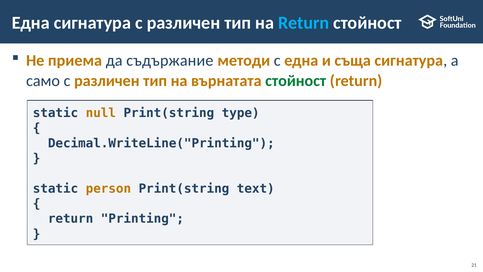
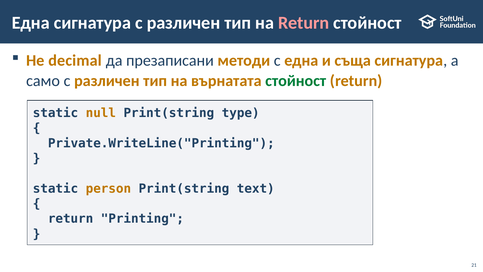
Return at (304, 23) colour: light blue -> pink
приема: приема -> decimal
съдържание: съдържание -> презаписани
Decimal.WriteLine("Printing: Decimal.WriteLine("Printing -> Private.WriteLine("Printing
